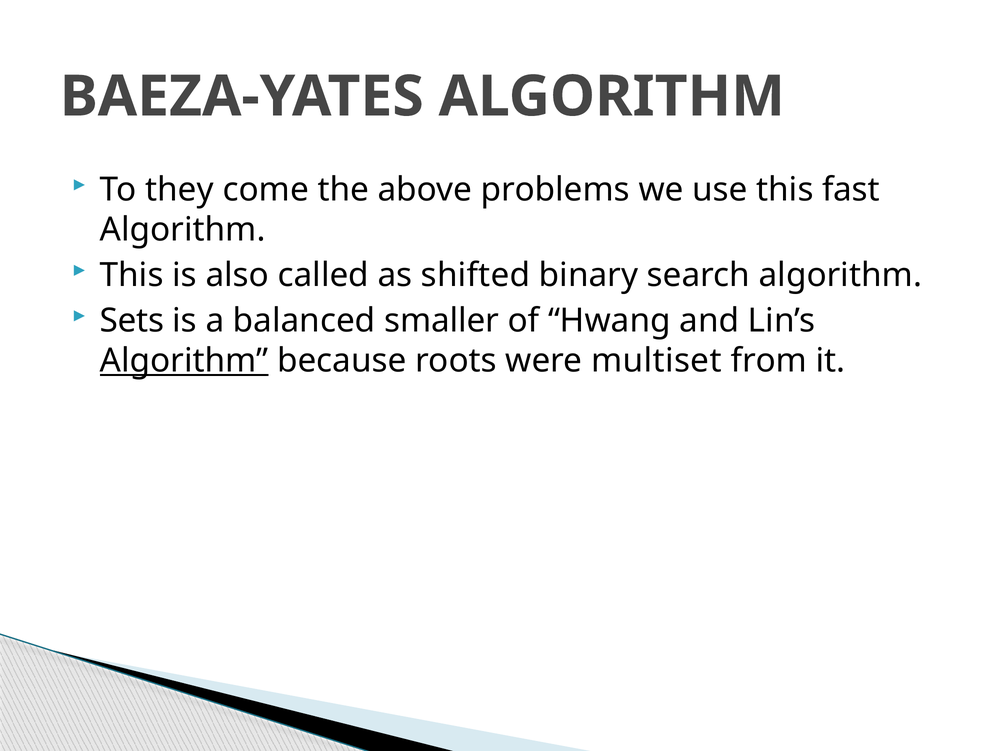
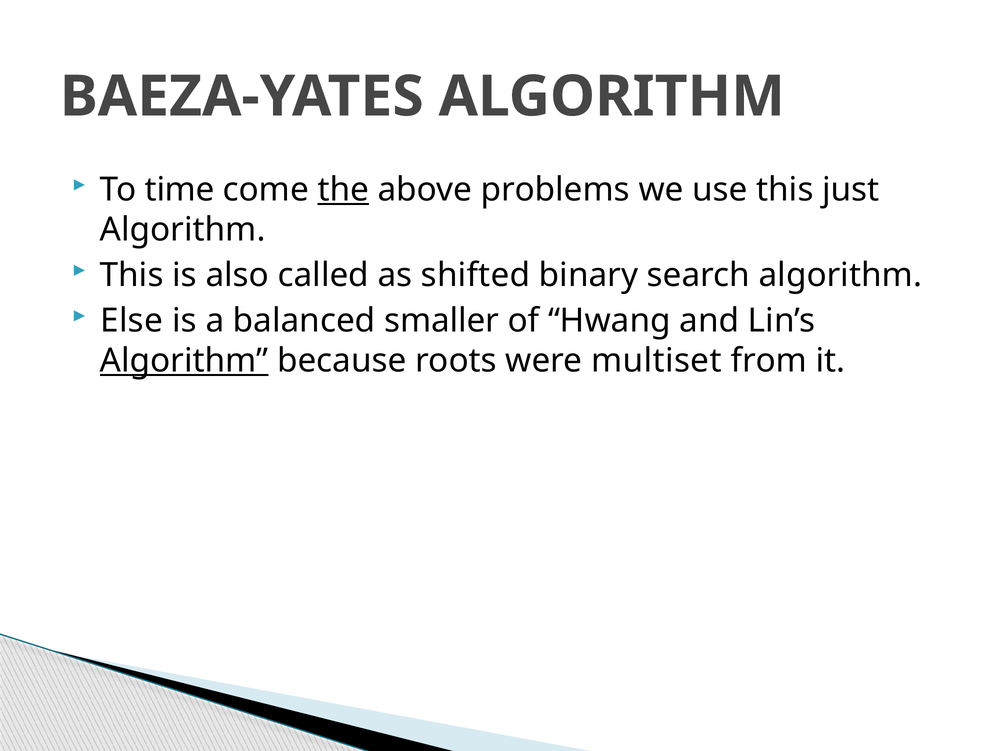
they: they -> time
the underline: none -> present
fast: fast -> just
Sets: Sets -> Else
